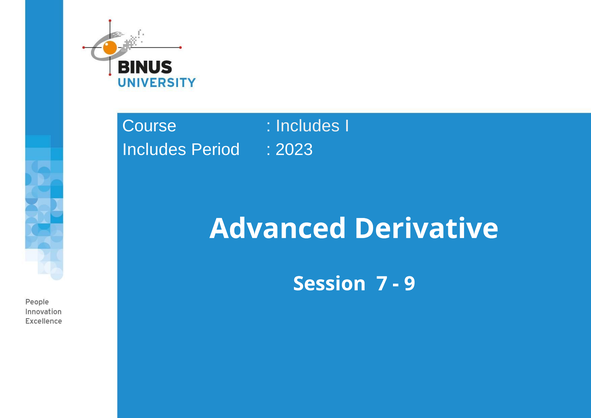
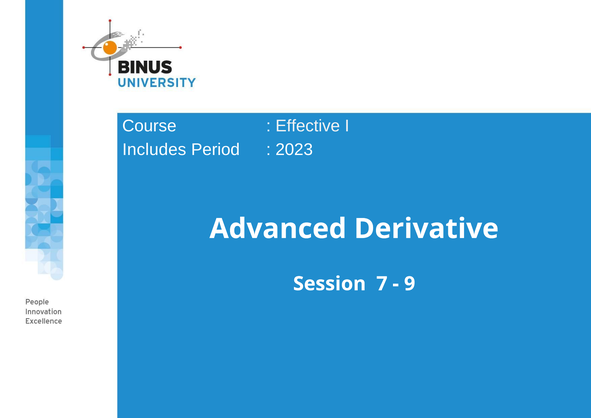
Includes at (308, 126): Includes -> Effective
